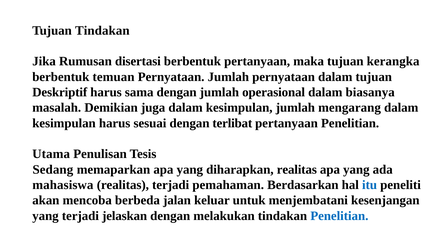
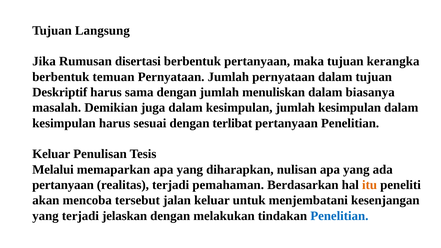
Tujuan Tindakan: Tindakan -> Langsung
operasional: operasional -> menuliskan
jumlah mengarang: mengarang -> kesimpulan
Utama at (51, 154): Utama -> Keluar
Sedang: Sedang -> Melalui
diharapkan realitas: realitas -> nulisan
mahasiswa at (63, 185): mahasiswa -> pertanyaan
itu colour: blue -> orange
berbeda: berbeda -> tersebut
